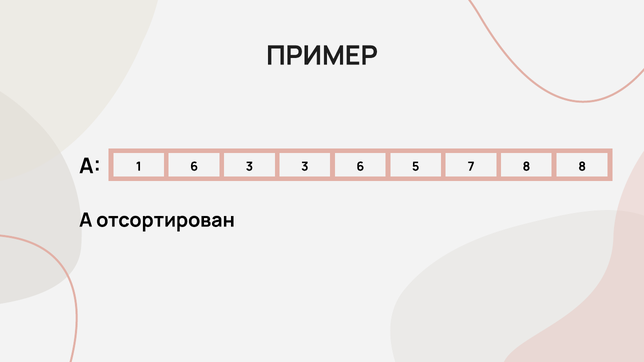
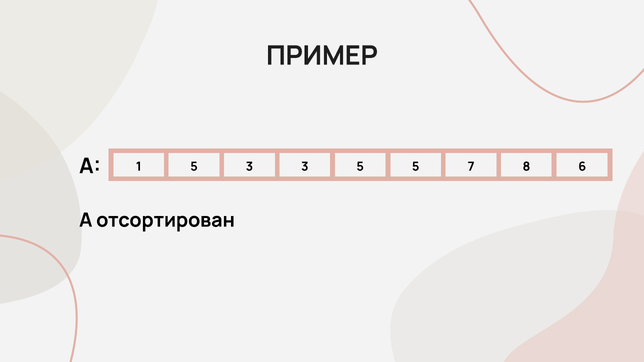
1 6: 6 -> 5
3 6: 6 -> 5
8 8: 8 -> 6
